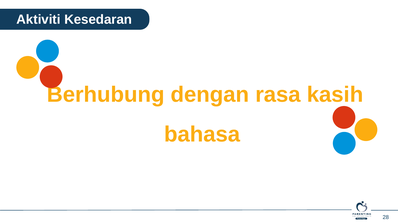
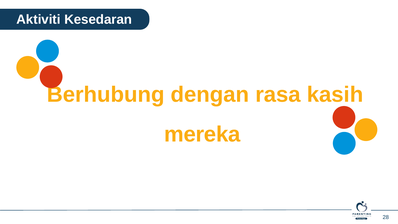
bahasa: bahasa -> mereka
